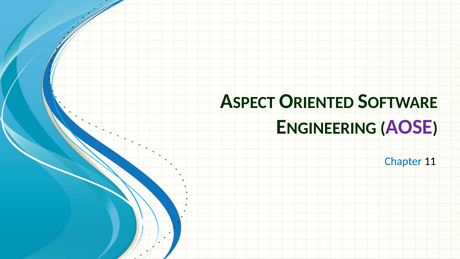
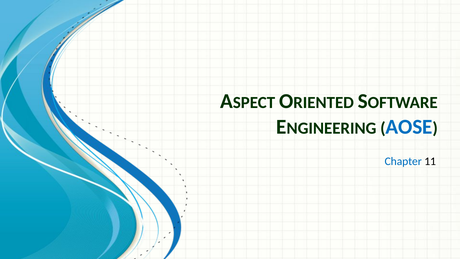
AOSE colour: purple -> blue
